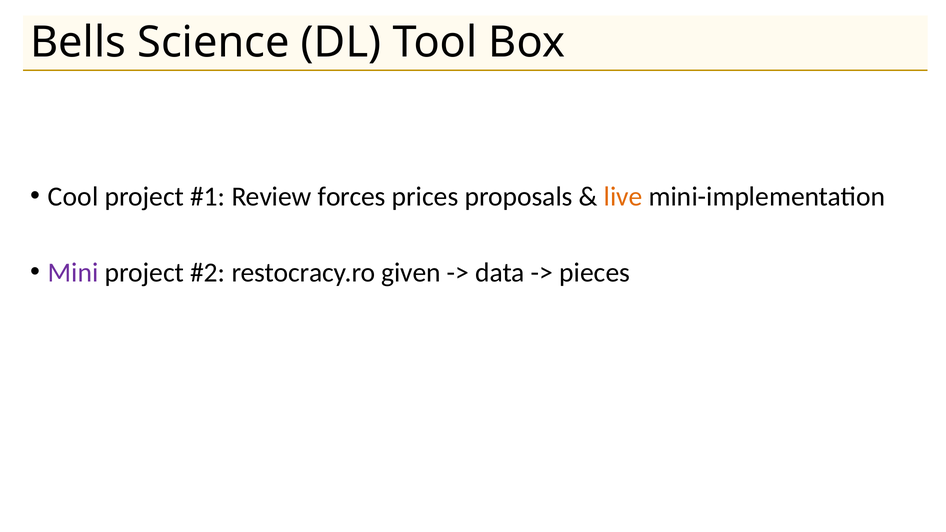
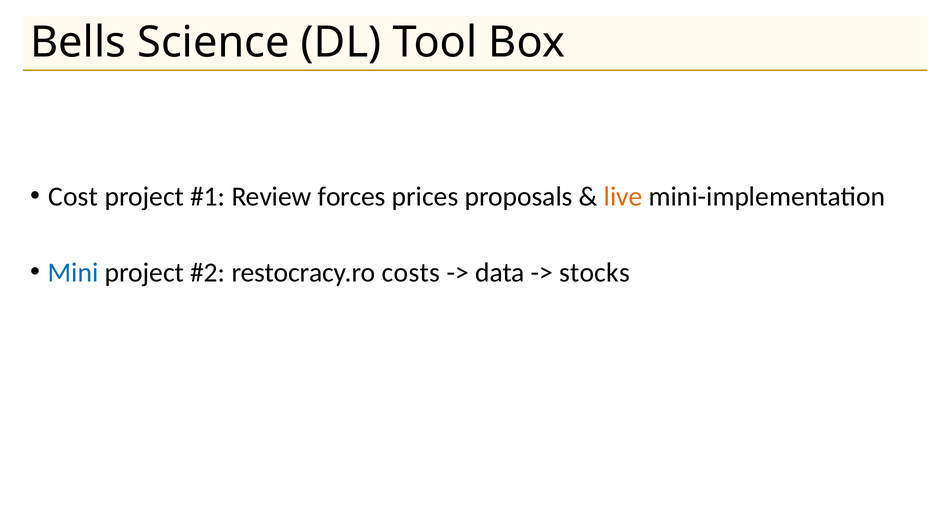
Cool: Cool -> Cost
Mini colour: purple -> blue
given: given -> costs
pieces: pieces -> stocks
